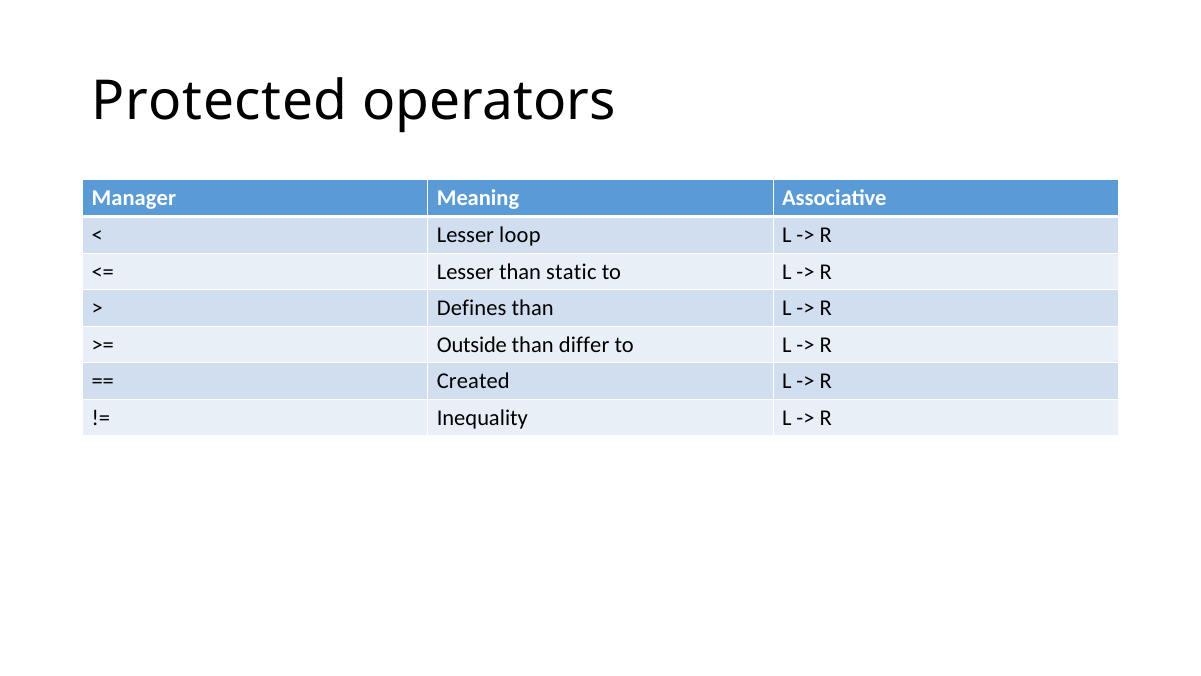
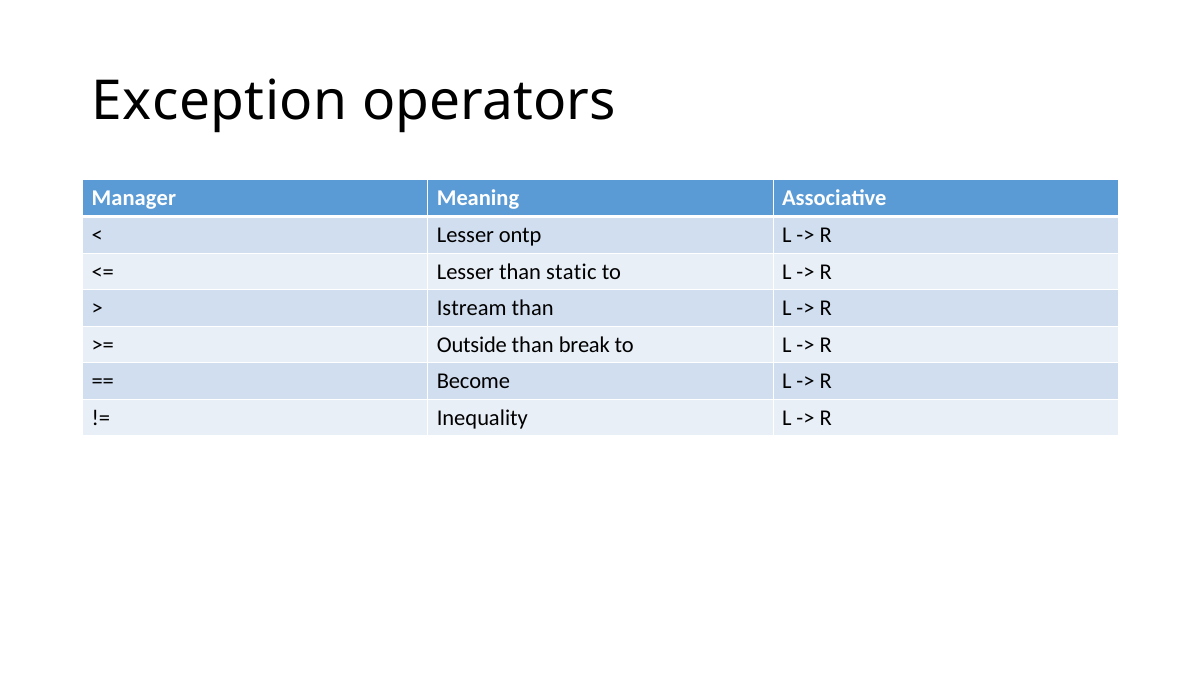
Protected: Protected -> Exception
loop: loop -> ontp
Defines: Defines -> Istream
differ: differ -> break
Created: Created -> Become
